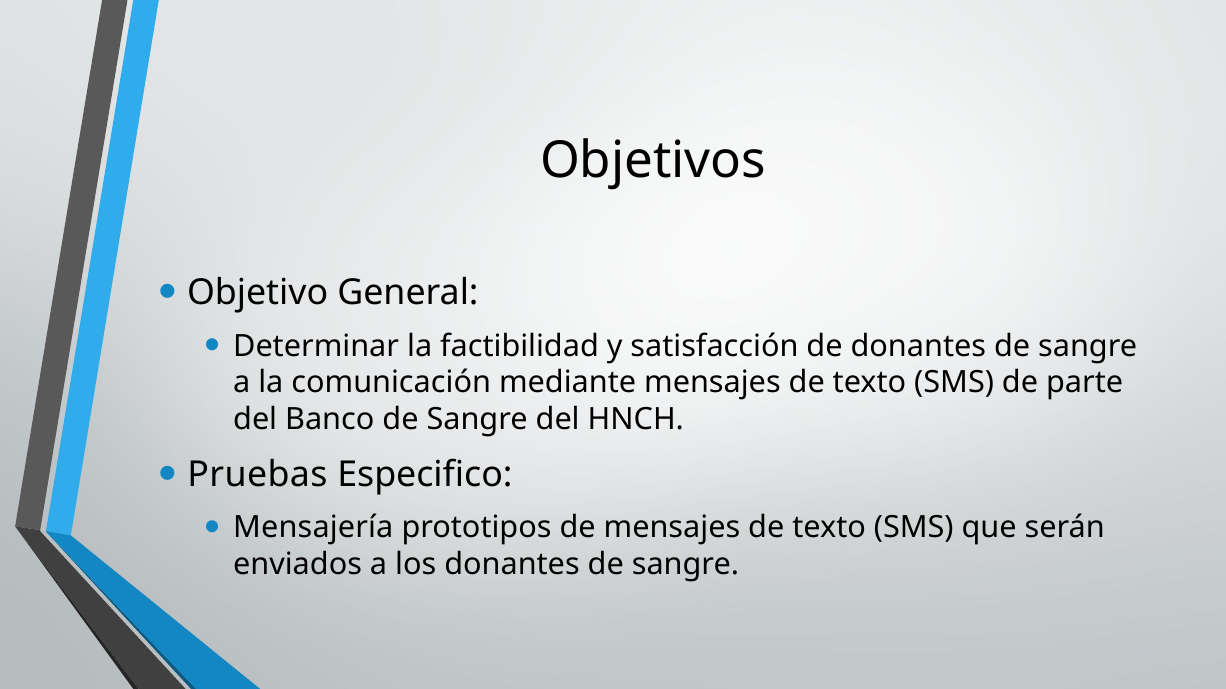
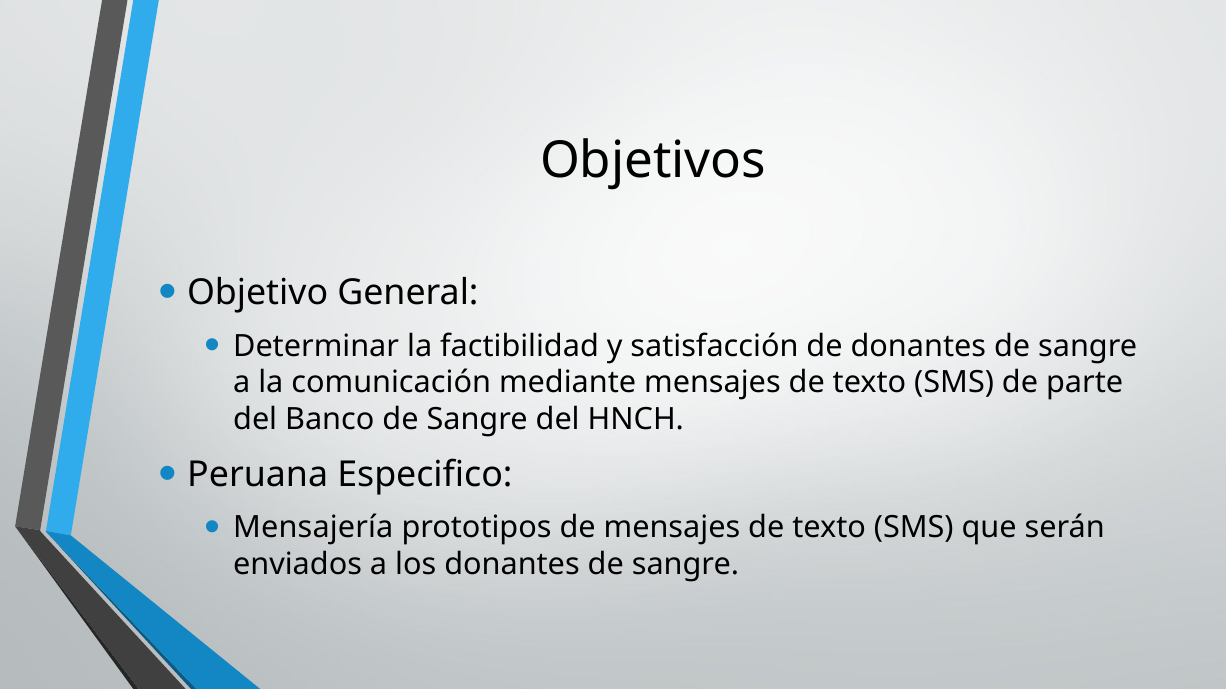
Pruebas: Pruebas -> Peruana
